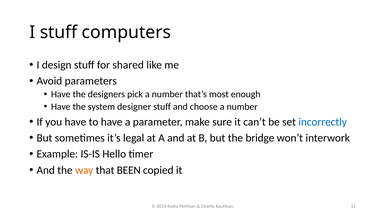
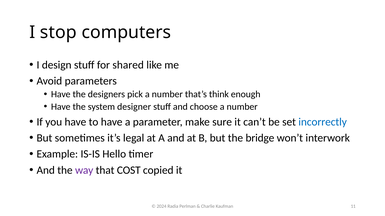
I stuff: stuff -> stop
most: most -> think
way colour: orange -> purple
BEEN: BEEN -> COST
